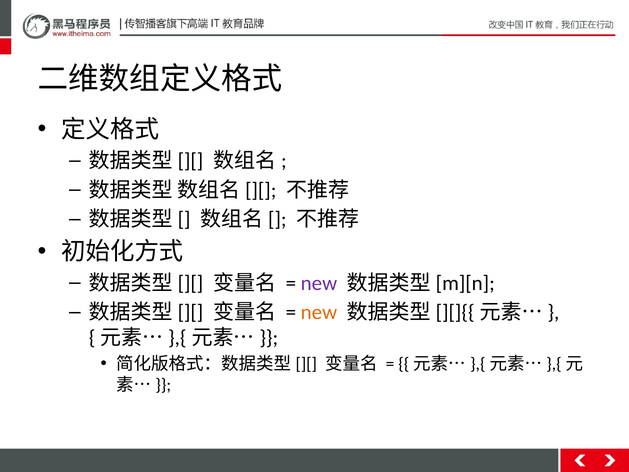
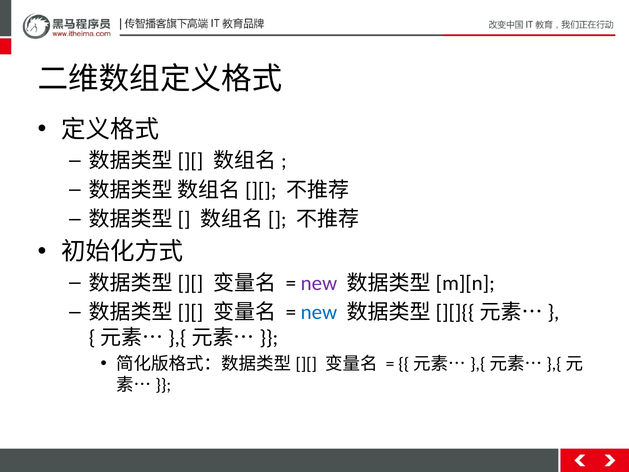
new at (319, 312) colour: orange -> blue
